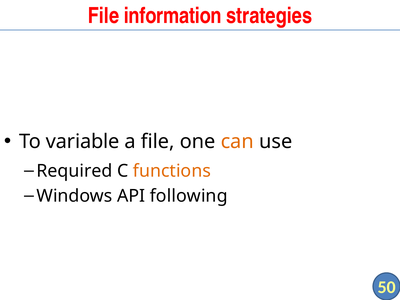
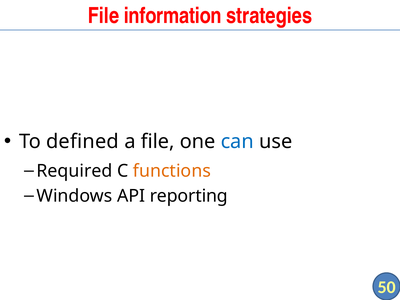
variable: variable -> defined
can colour: orange -> blue
following: following -> reporting
